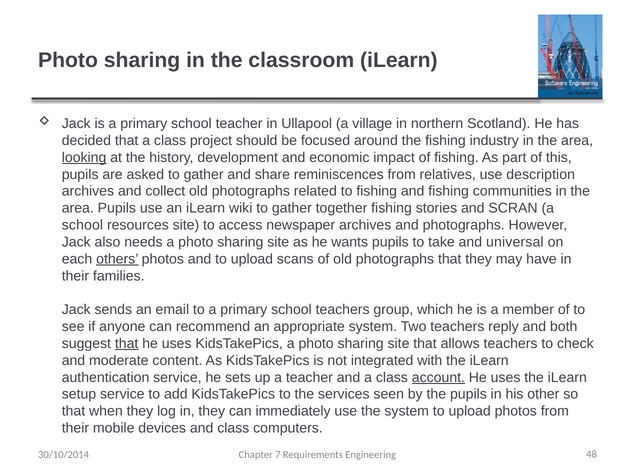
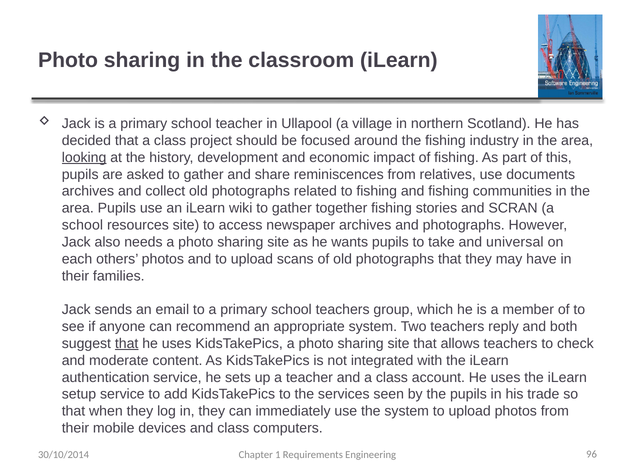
description: description -> documents
others underline: present -> none
account underline: present -> none
other: other -> trade
7: 7 -> 1
48: 48 -> 96
